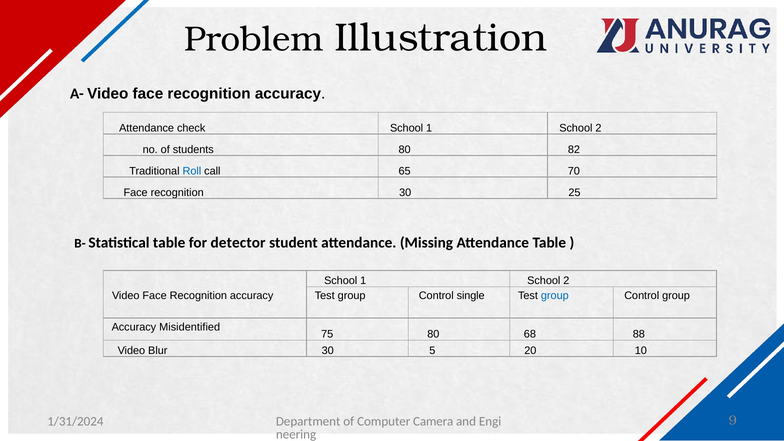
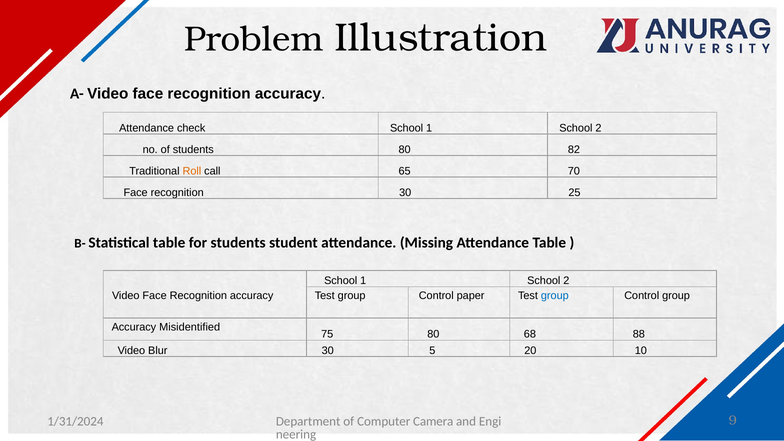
Roll colour: blue -> orange
for detector: detector -> students
single: single -> paper
